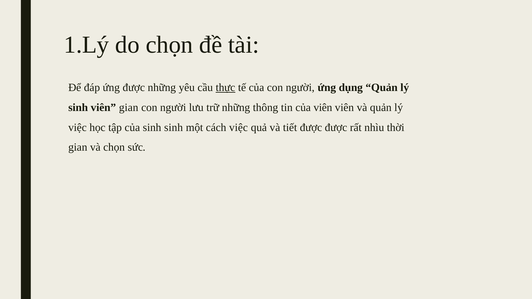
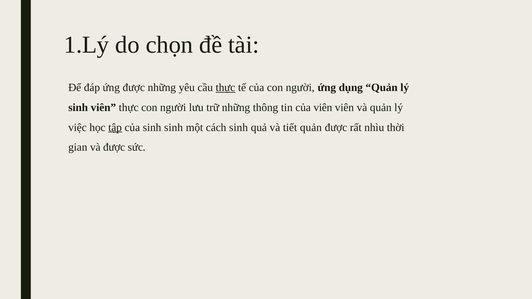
viên gian: gian -> thực
tập underline: none -> present
cách việc: việc -> sinh
tiết được: được -> quản
và chọn: chọn -> được
